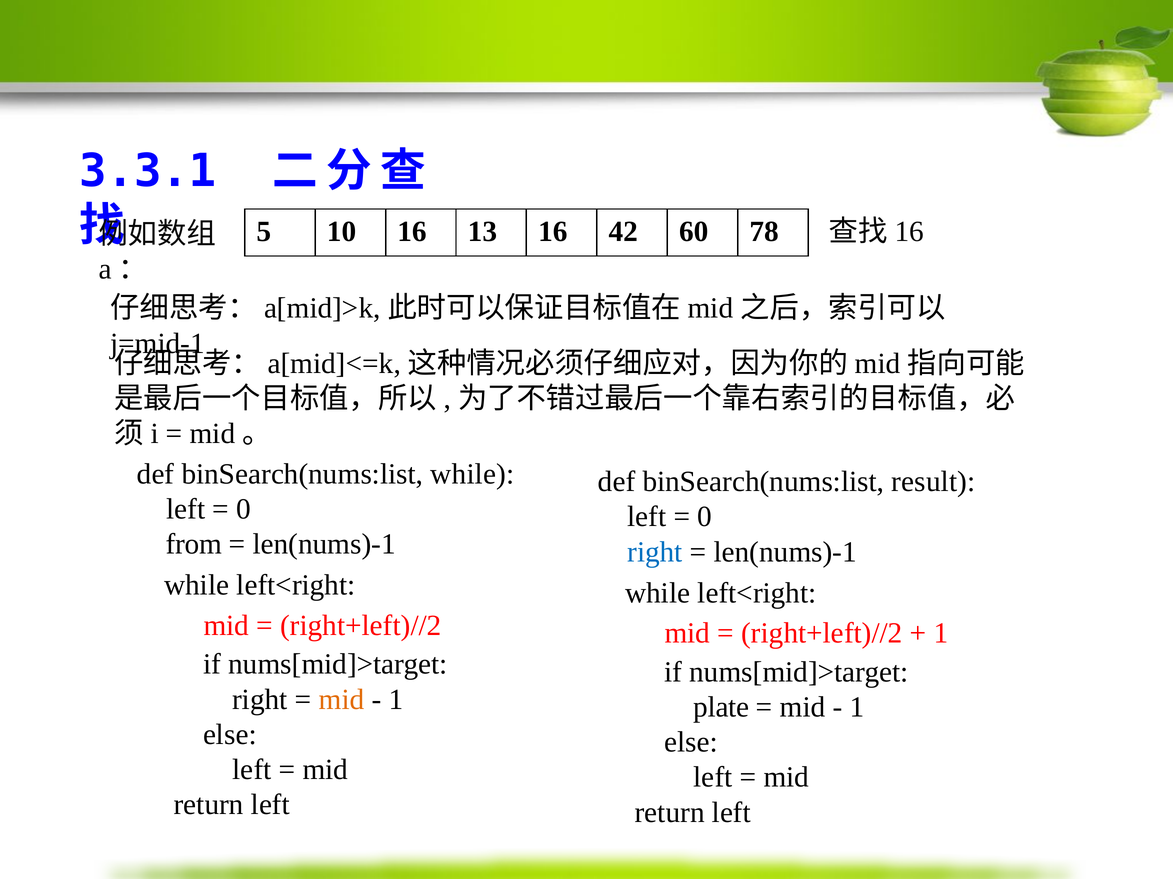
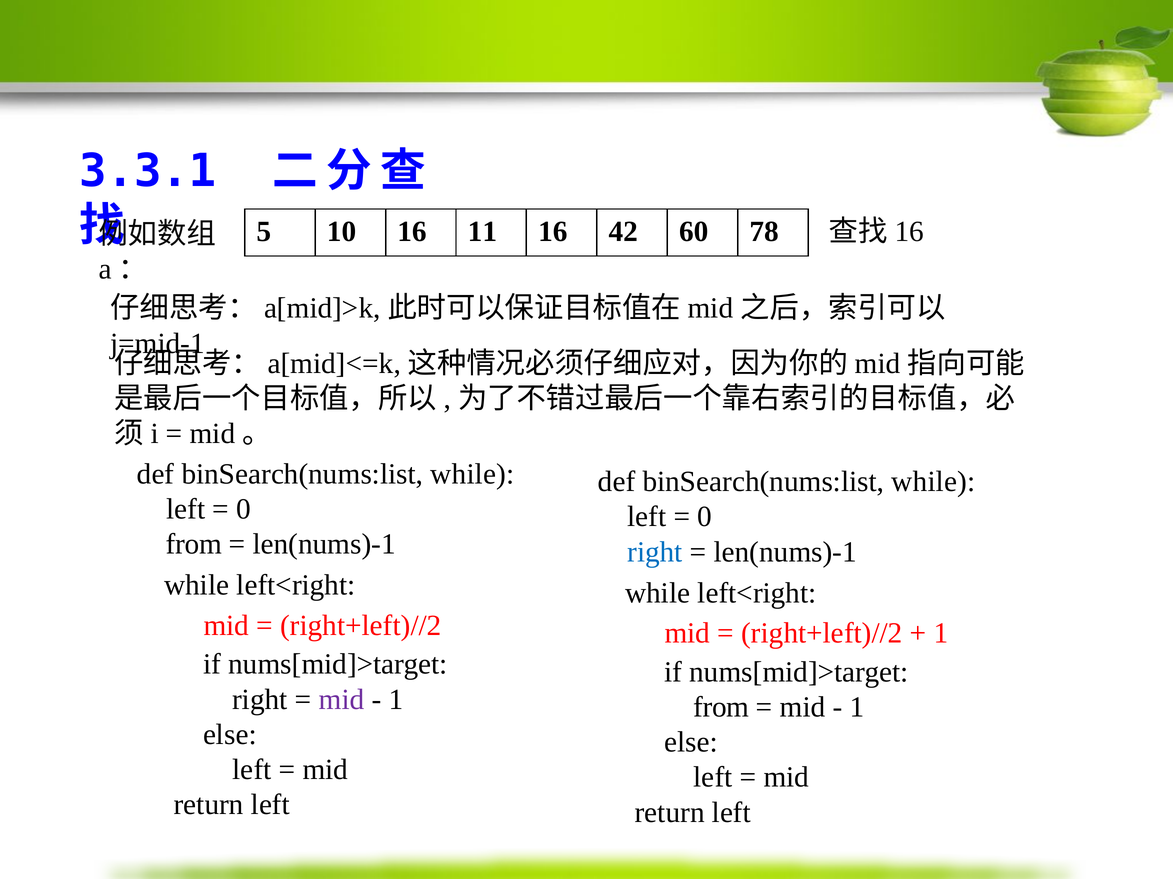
13: 13 -> 11
result at (933, 482): result -> while
mid at (342, 700) colour: orange -> purple
plate at (721, 708): plate -> from
